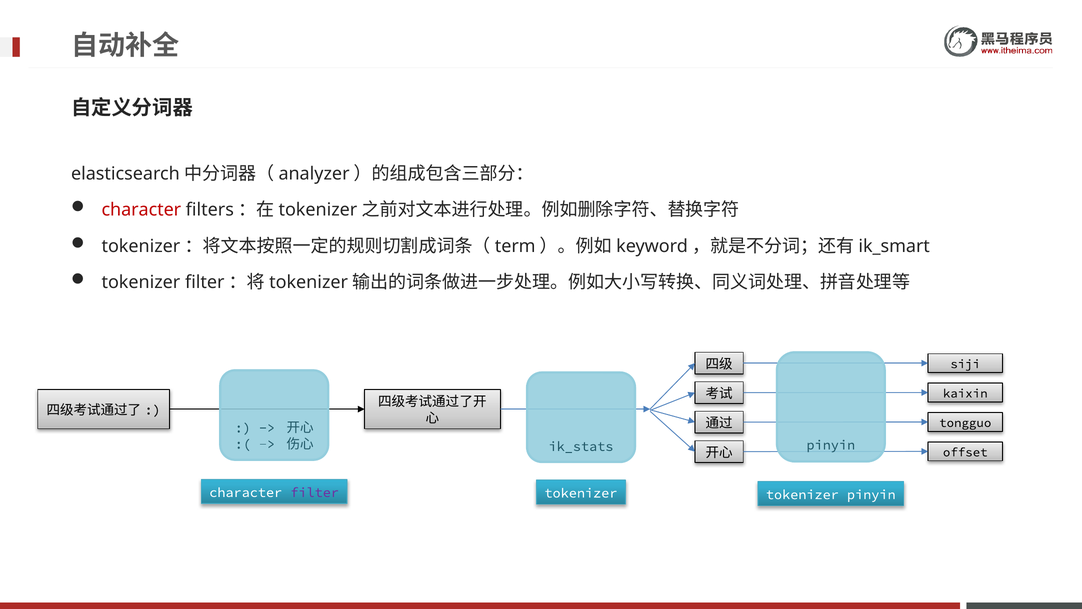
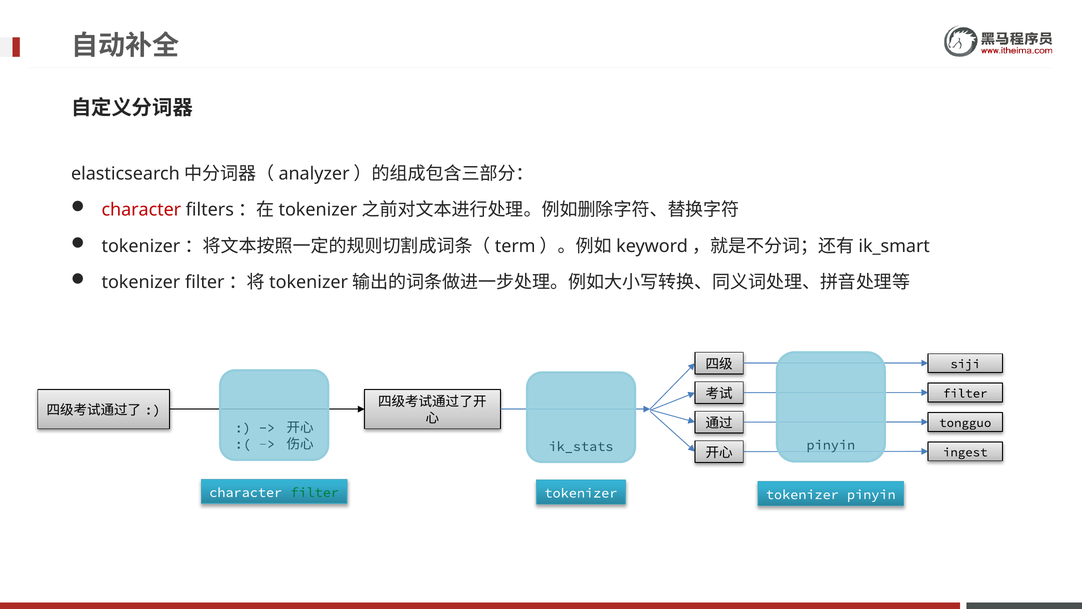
kaixin at (965, 393): kaixin -> filter
offset: offset -> ingest
filter at (315, 492) colour: purple -> green
